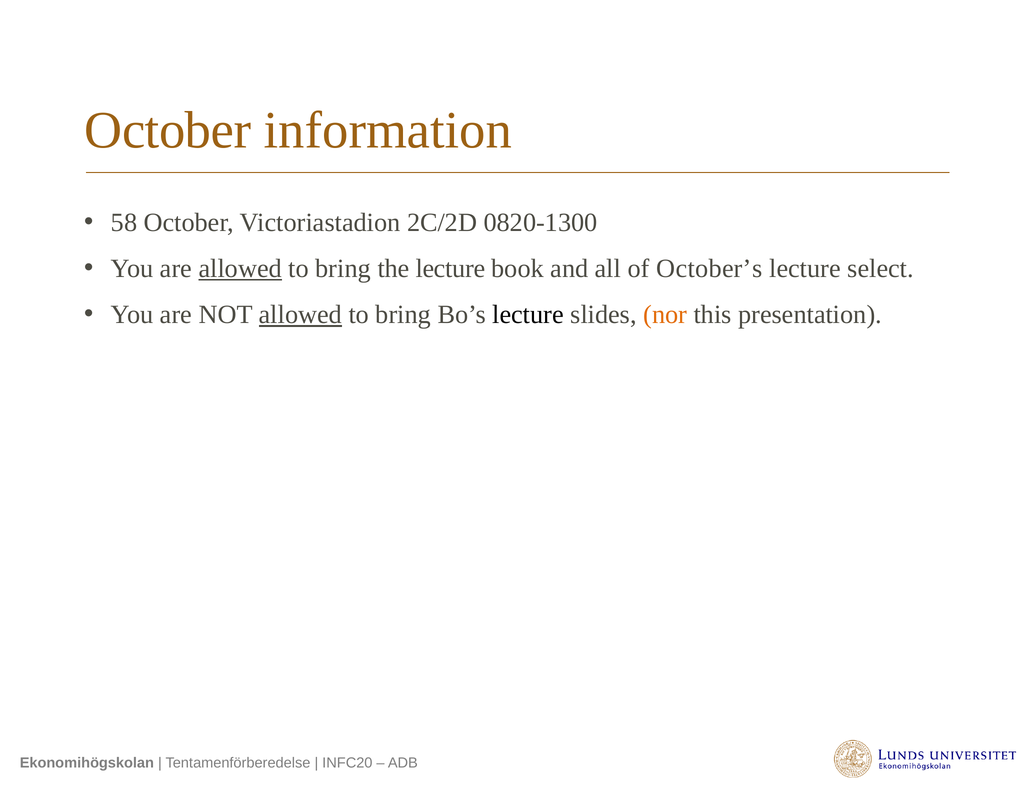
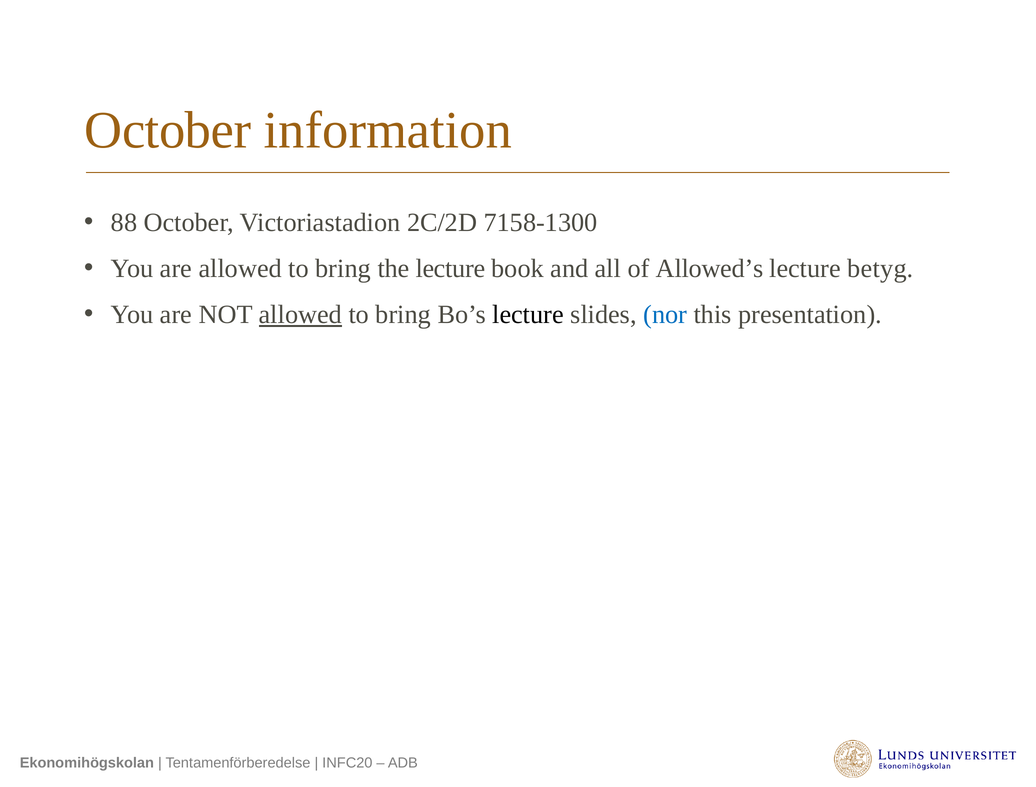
58: 58 -> 88
0820-1300: 0820-1300 -> 7158-1300
allowed at (240, 269) underline: present -> none
October’s: October’s -> Allowed’s
select: select -> betyg
nor colour: orange -> blue
